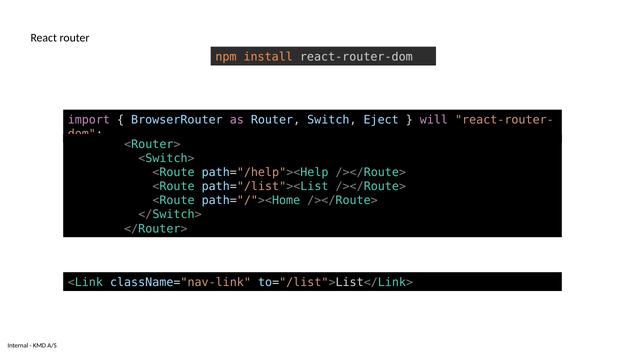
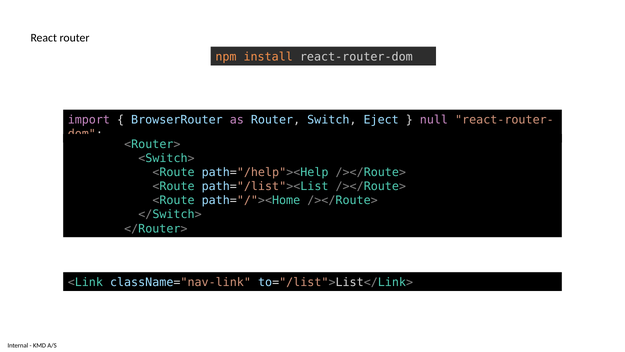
will: will -> null
